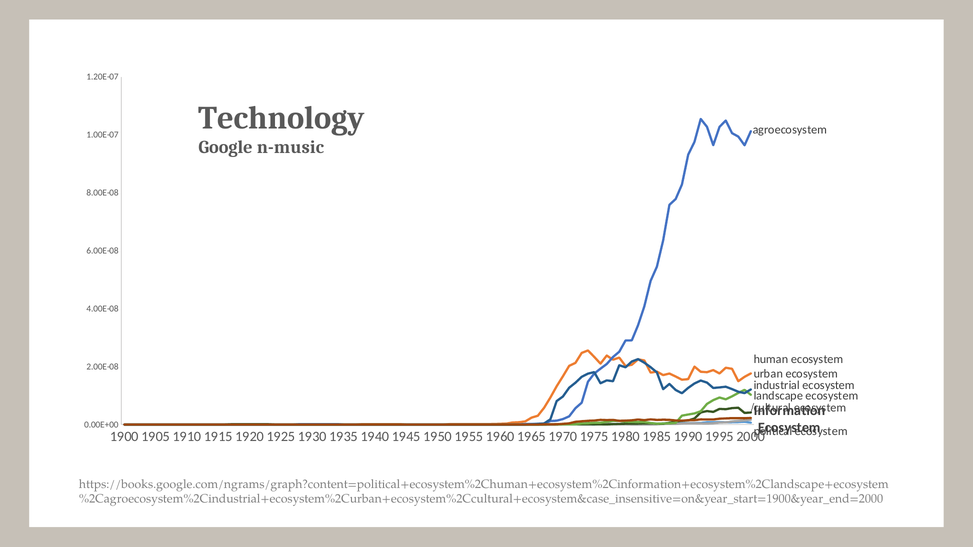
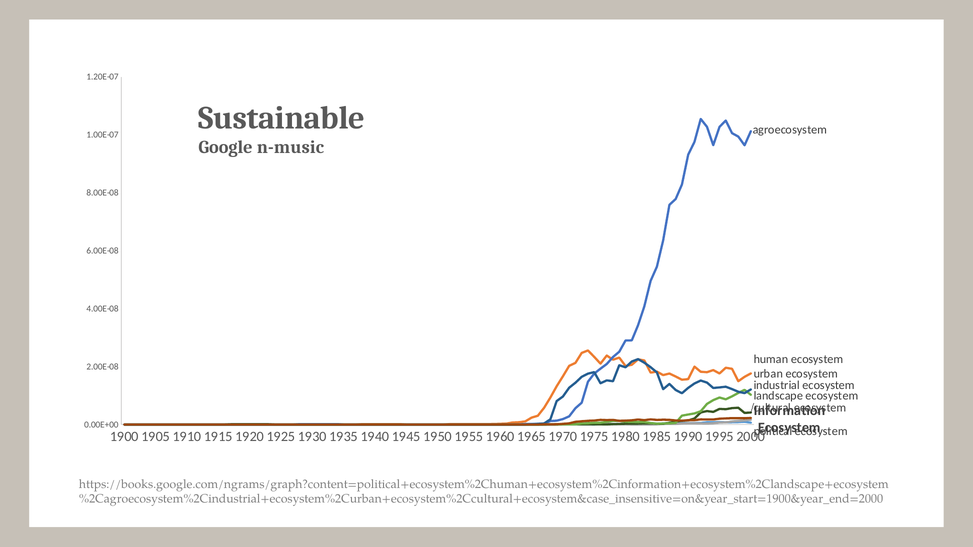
Technology: Technology -> Sustainable
